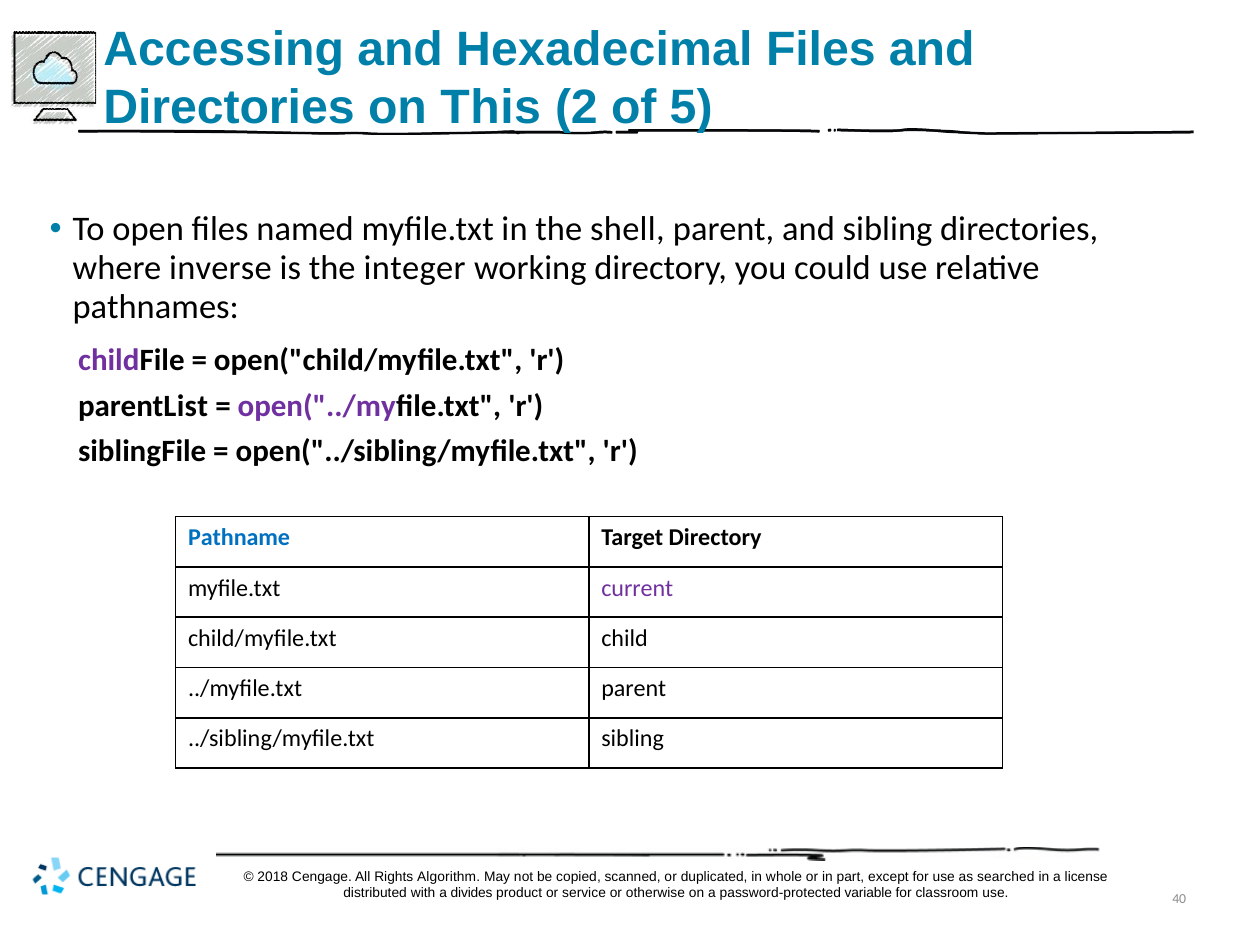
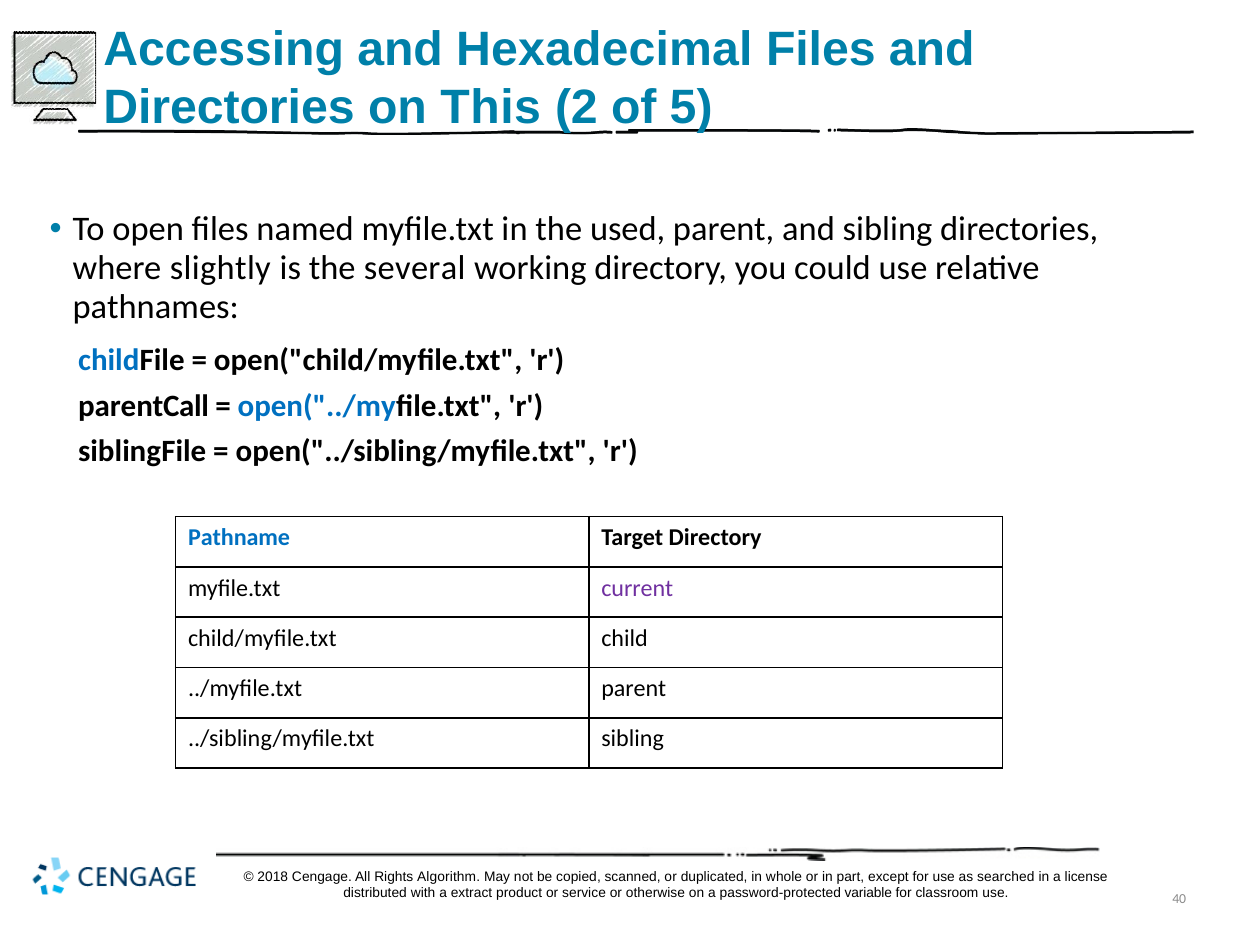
shell: shell -> used
inverse: inverse -> slightly
integer: integer -> several
child at (109, 360) colour: purple -> blue
List: List -> Call
open("../my colour: purple -> blue
divides: divides -> extract
